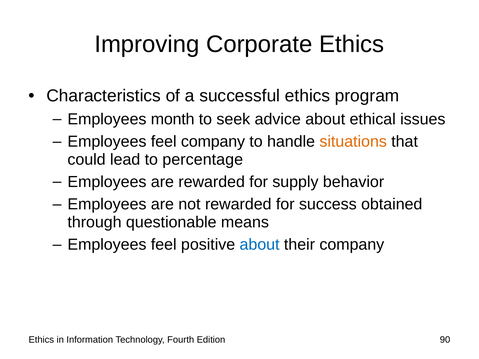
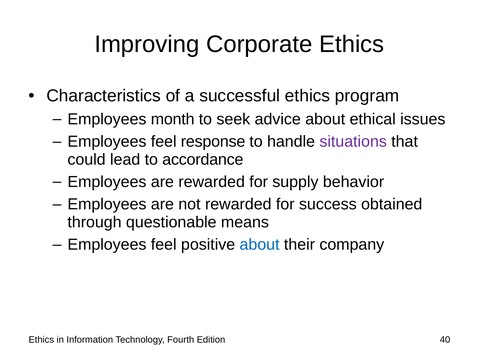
feel company: company -> response
situations colour: orange -> purple
percentage: percentage -> accordance
90: 90 -> 40
